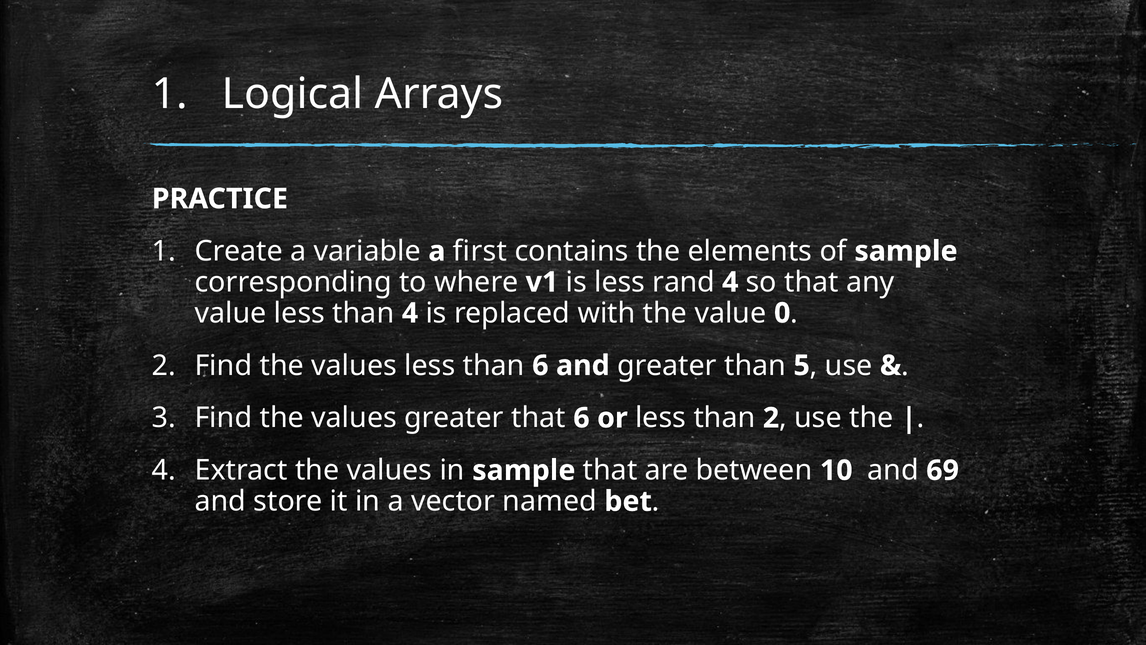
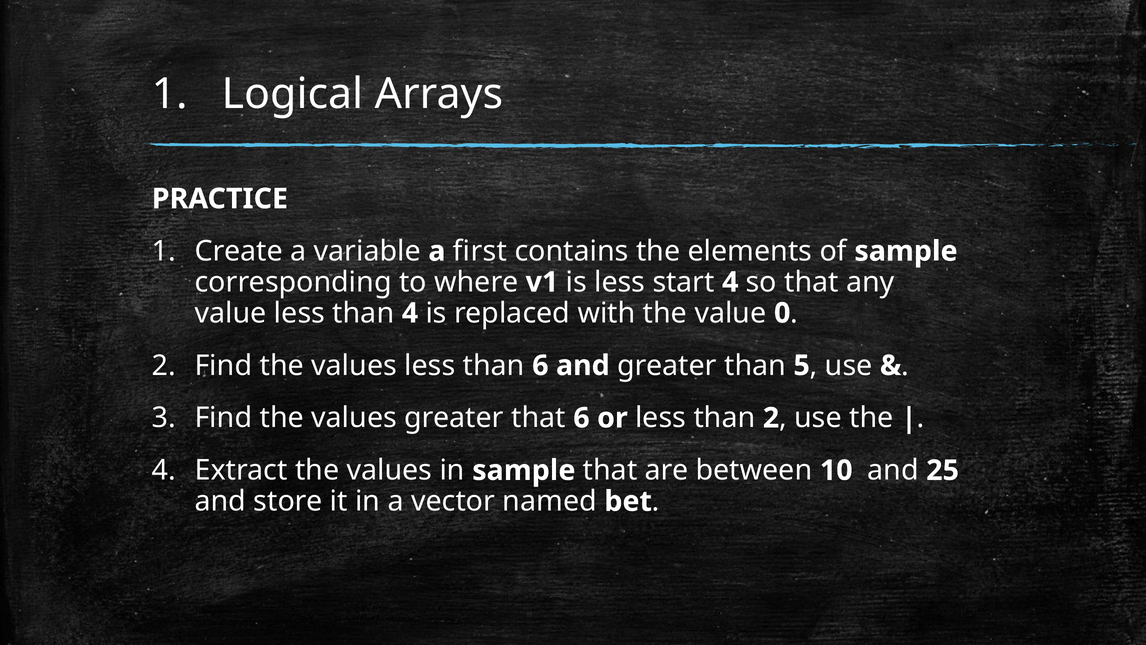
rand: rand -> start
69: 69 -> 25
